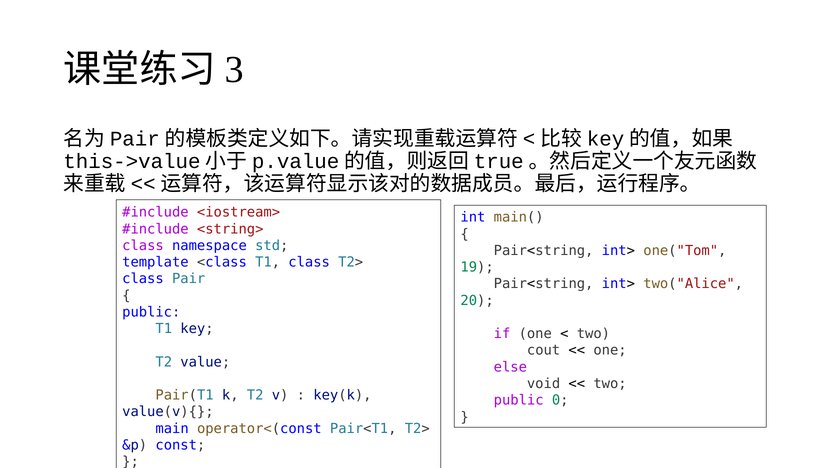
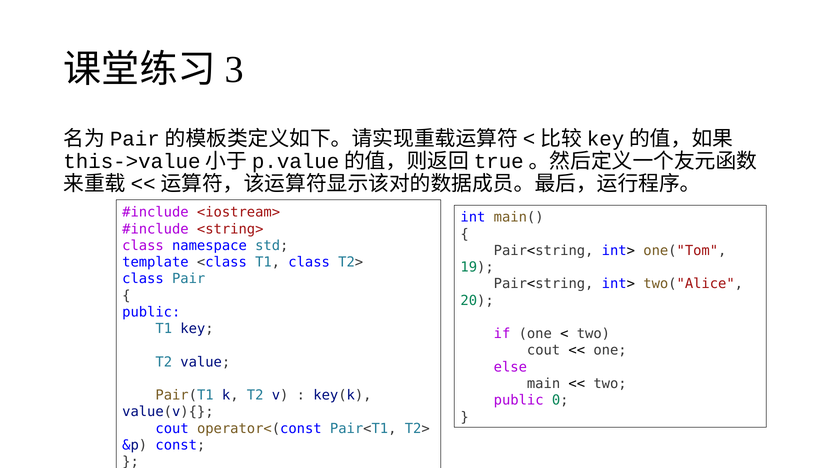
void: void -> main
main at (172, 428): main -> cout
